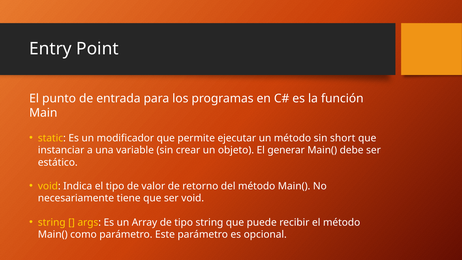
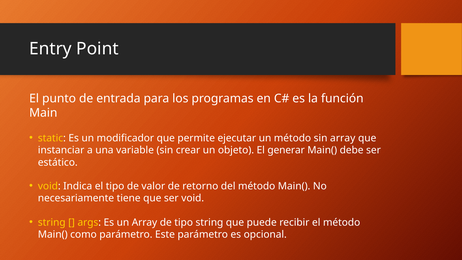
sin short: short -> array
